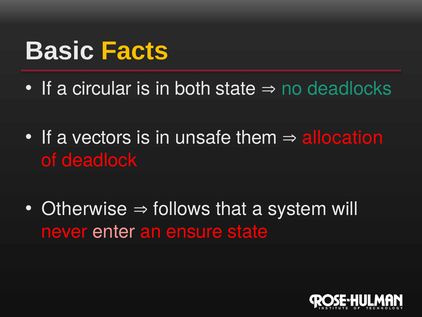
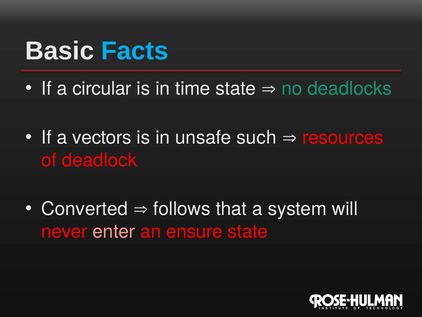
Facts colour: yellow -> light blue
both: both -> time
them: them -> such
allocation: allocation -> resources
Otherwise: Otherwise -> Converted
